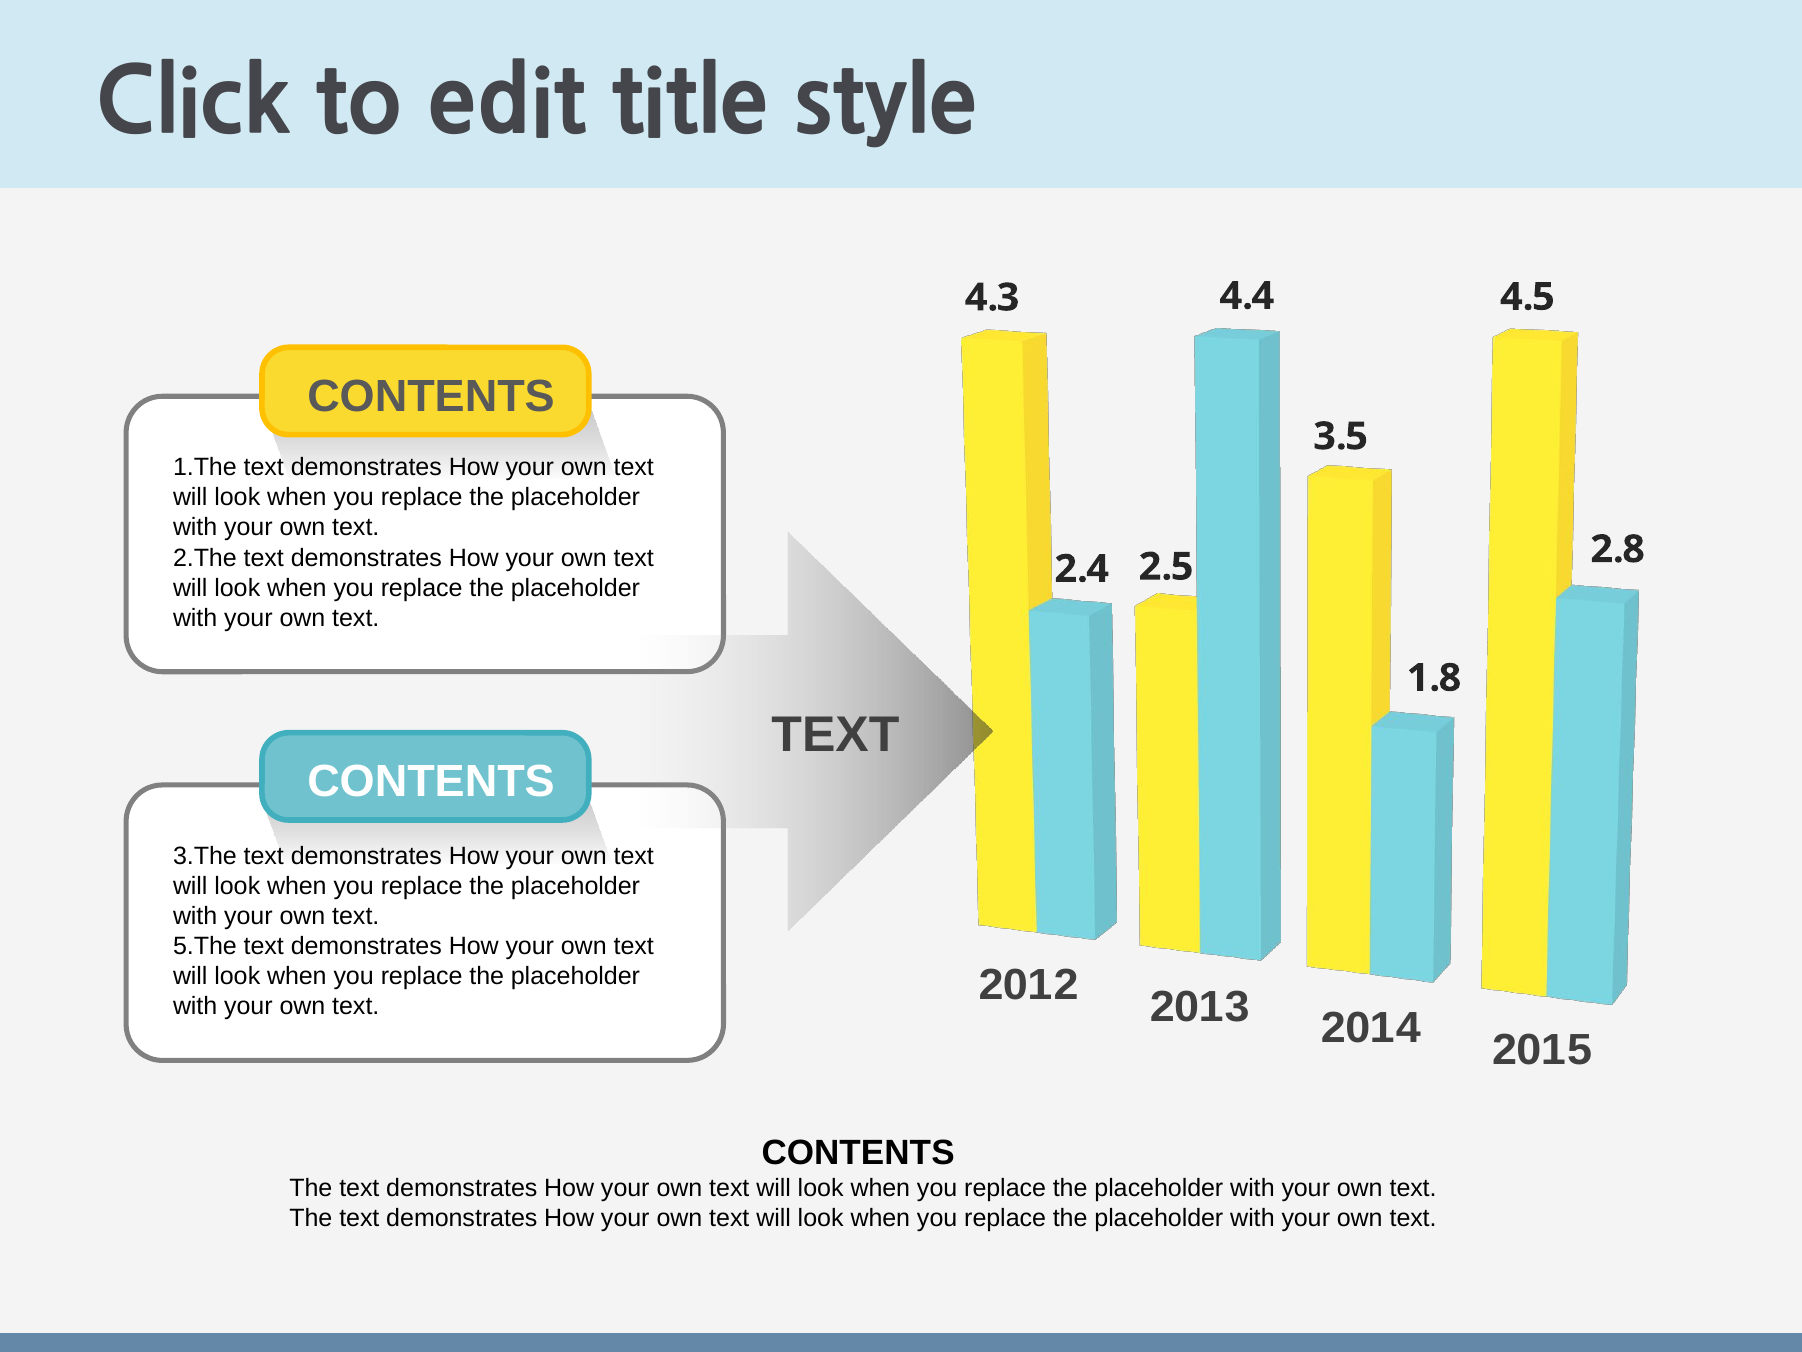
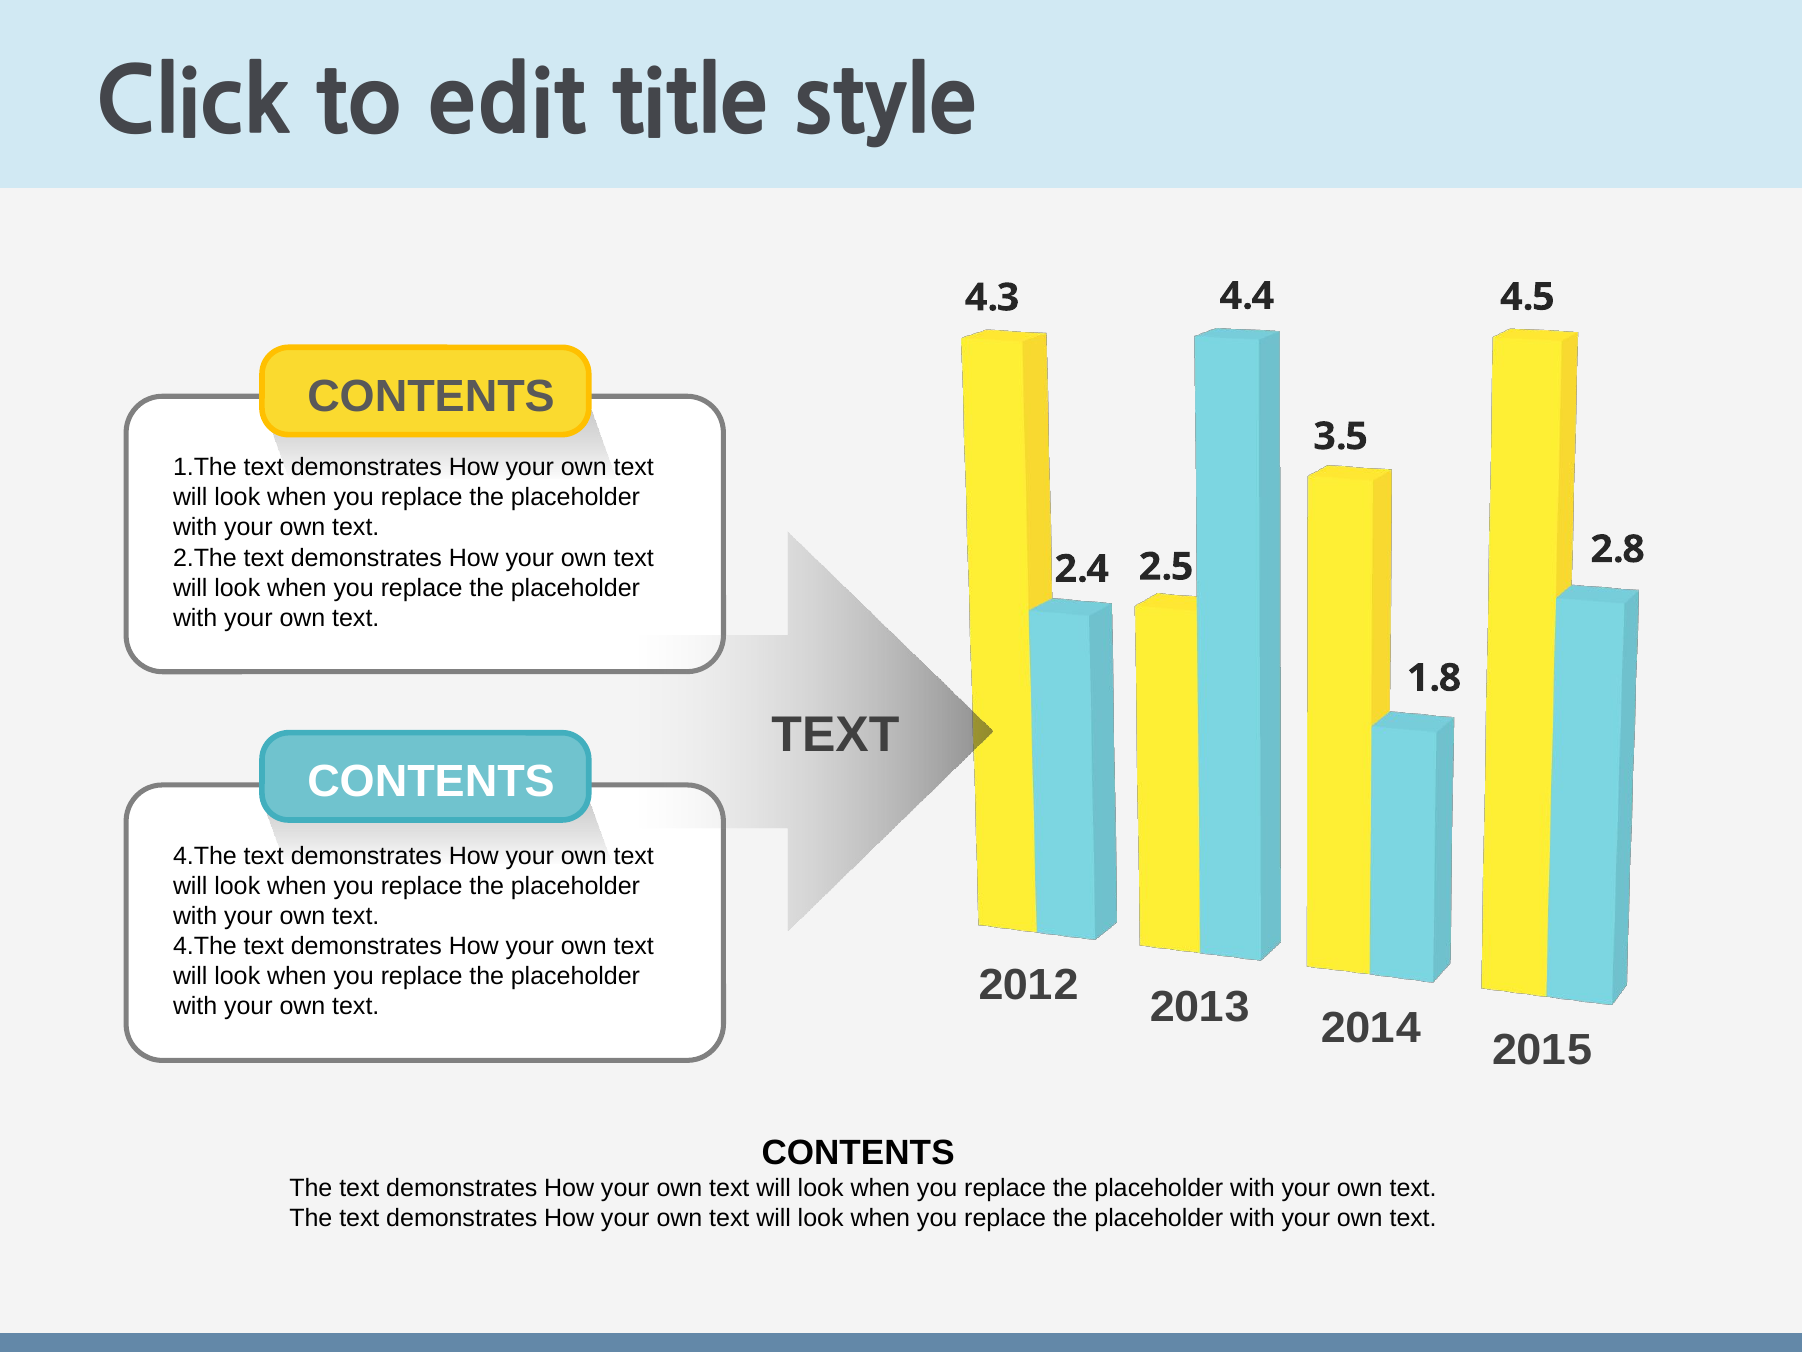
3.The at (205, 856): 3.The -> 4.The
5.The at (205, 946): 5.The -> 4.The
